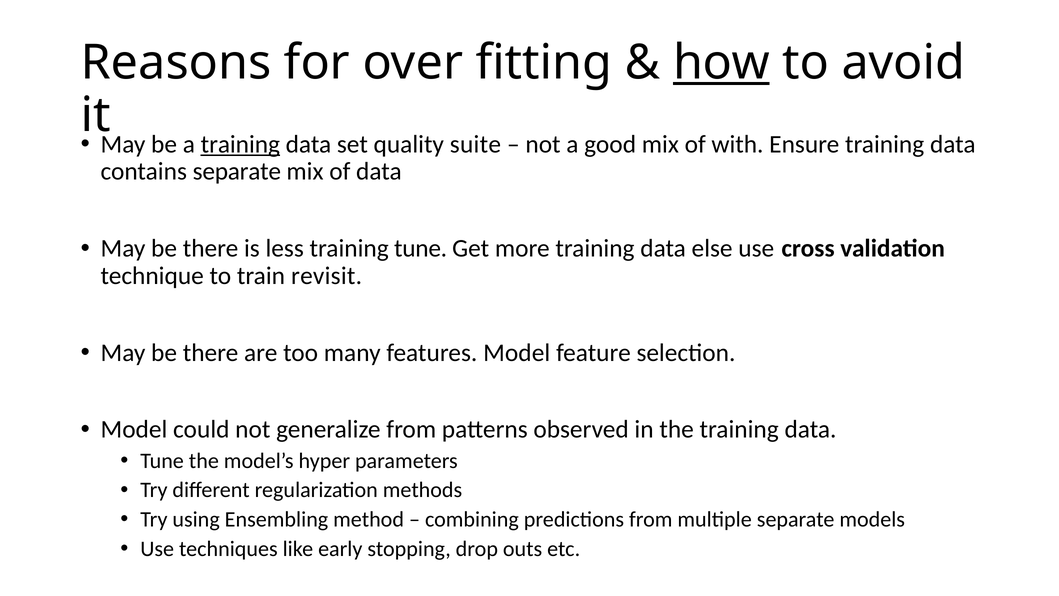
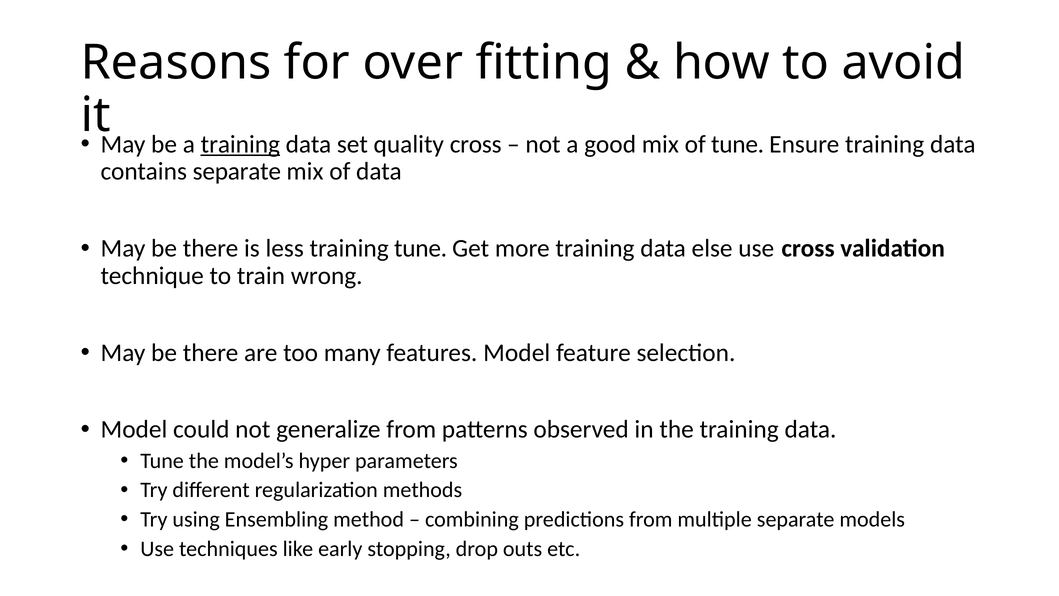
how underline: present -> none
quality suite: suite -> cross
of with: with -> tune
revisit: revisit -> wrong
